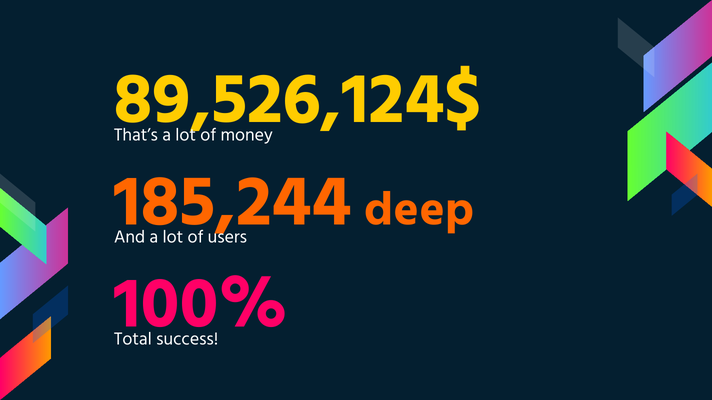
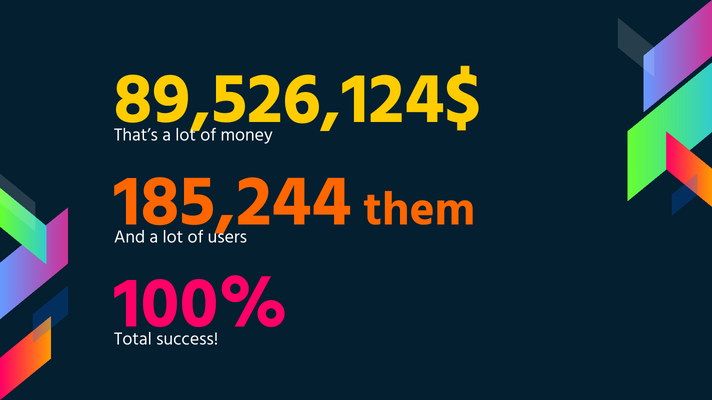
deep: deep -> them
